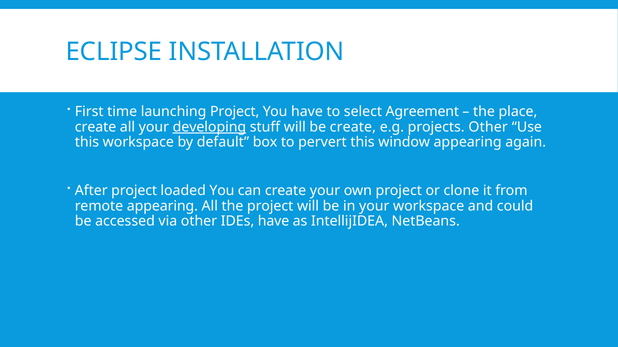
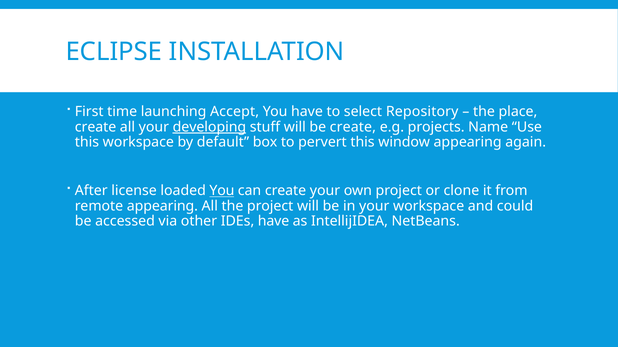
launching Project: Project -> Accept
Agreement: Agreement -> Repository
projects Other: Other -> Name
After project: project -> license
You at (222, 191) underline: none -> present
